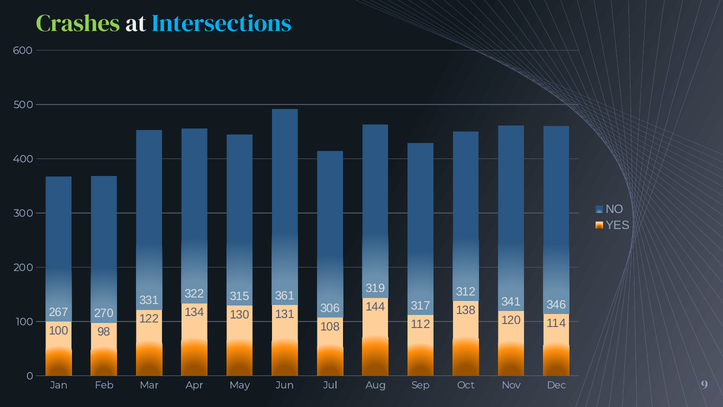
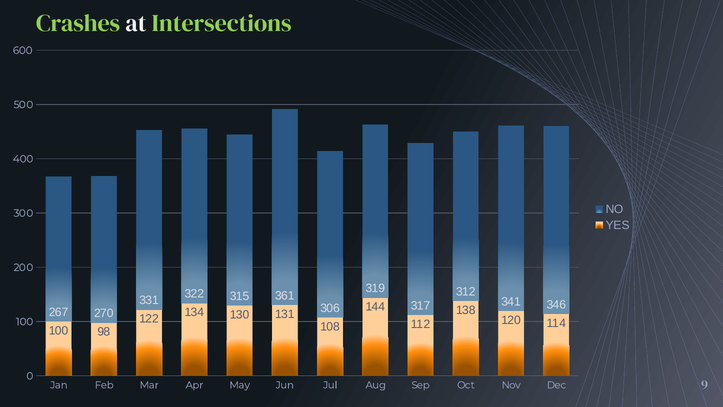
Intersections colour: light blue -> light green
